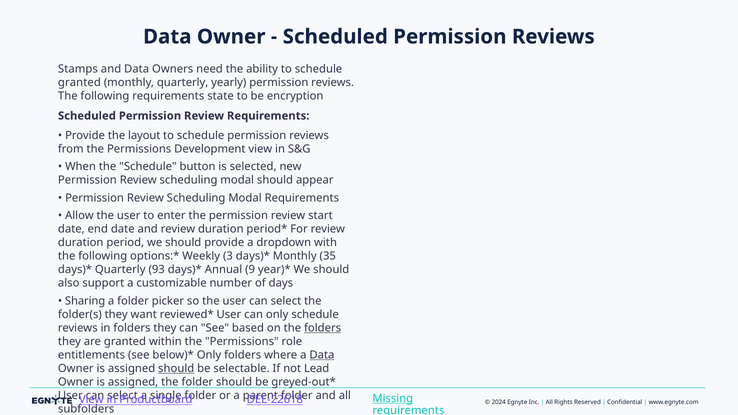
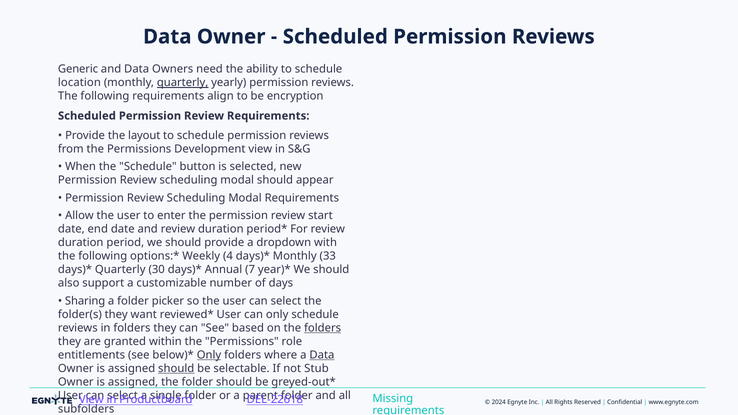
Stamps: Stamps -> Generic
granted at (79, 83): granted -> location
quarterly at (183, 83) underline: none -> present
state: state -> align
3: 3 -> 4
35: 35 -> 33
93: 93 -> 30
9: 9 -> 7
Only at (209, 355) underline: none -> present
Lead: Lead -> Stub
Missing underline: present -> none
